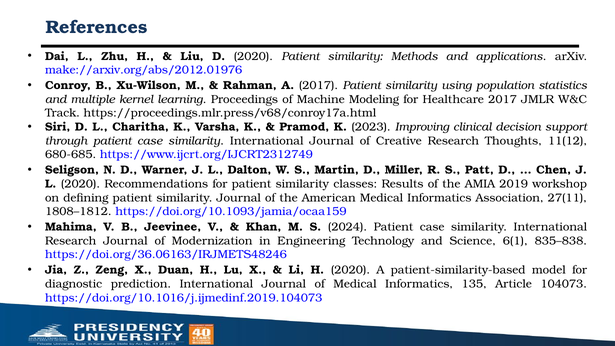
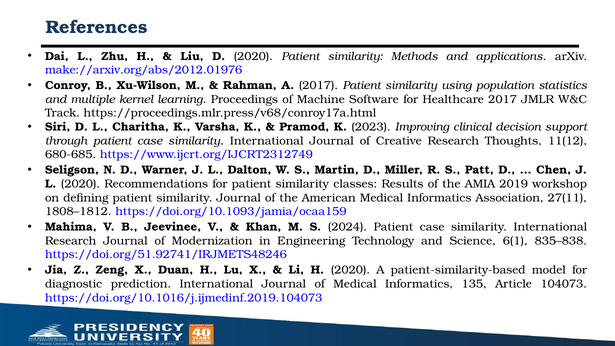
Modeling: Modeling -> Software
https://doi.org/36.06163/IRJMETS48246: https://doi.org/36.06163/IRJMETS48246 -> https://doi.org/51.92741/IRJMETS48246
